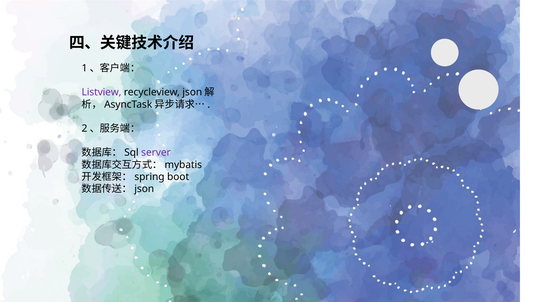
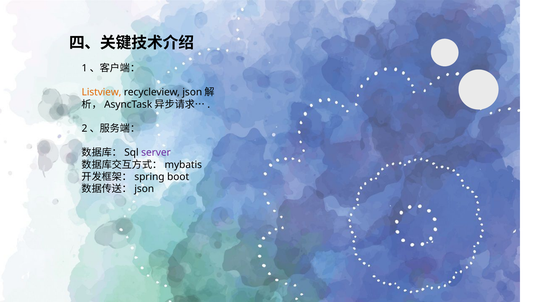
Listview colour: purple -> orange
